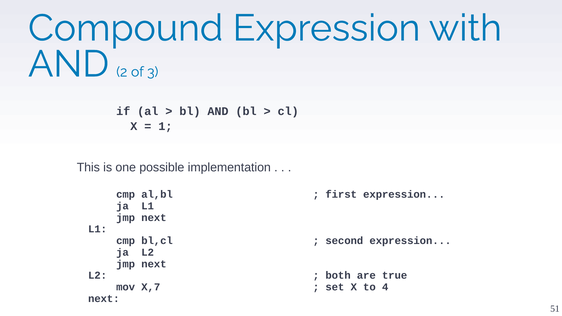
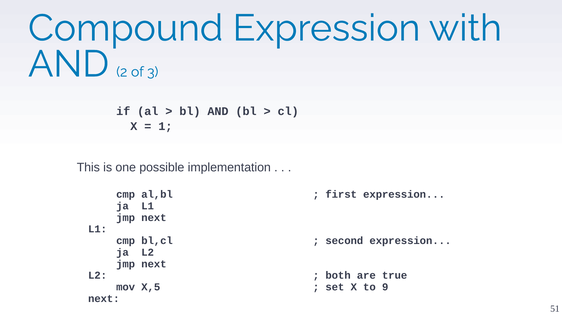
X,7: X,7 -> X,5
4: 4 -> 9
